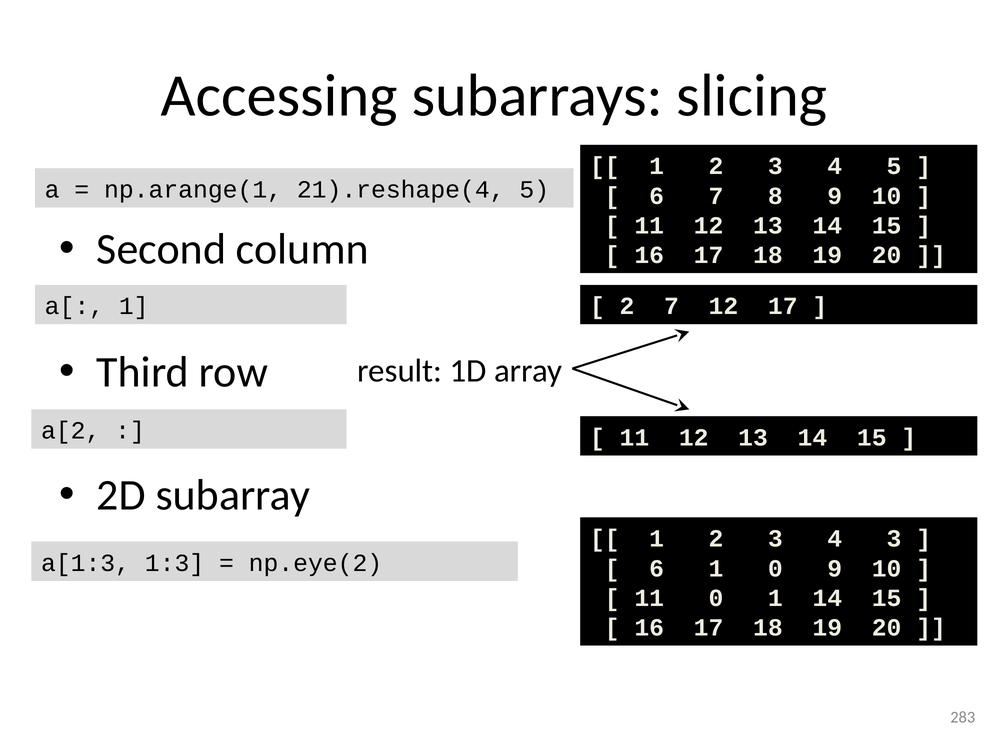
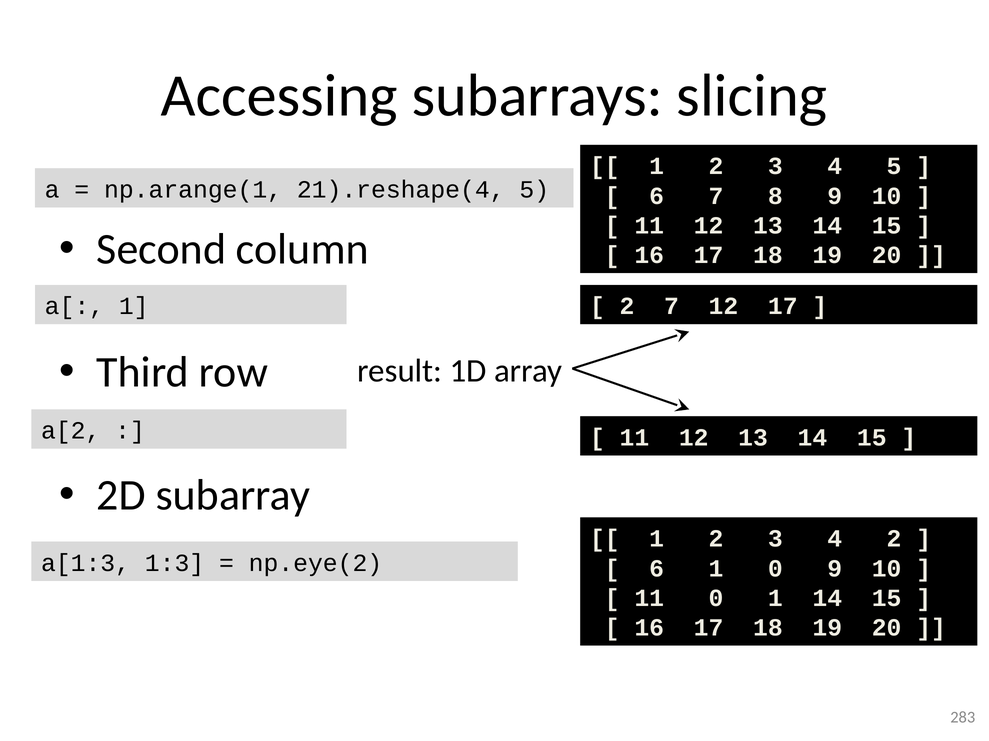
4 3: 3 -> 2
